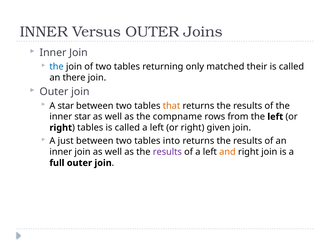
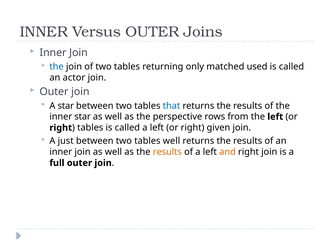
their: their -> used
there: there -> actor
that colour: orange -> blue
compname: compname -> perspective
tables into: into -> well
results at (167, 152) colour: purple -> orange
